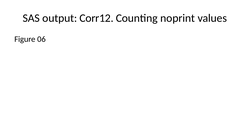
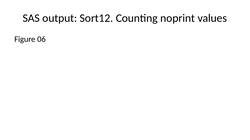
Corr12: Corr12 -> Sort12
